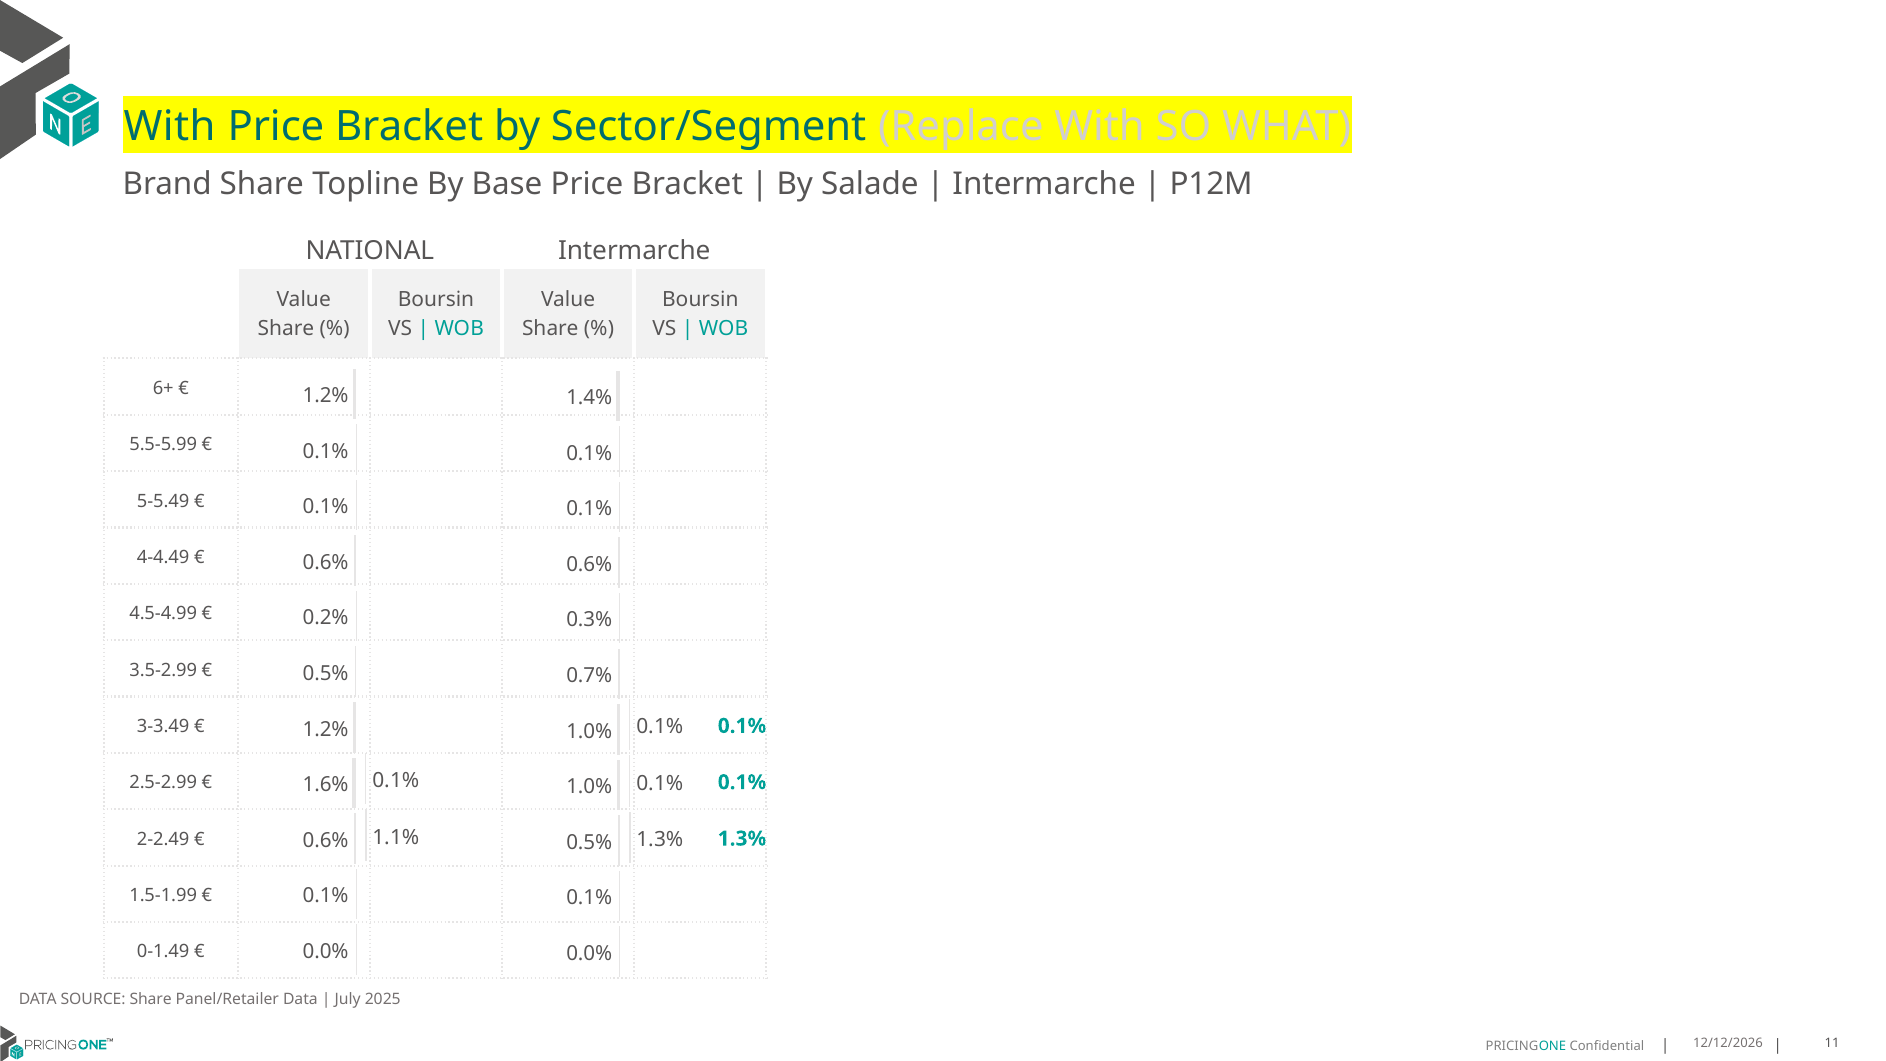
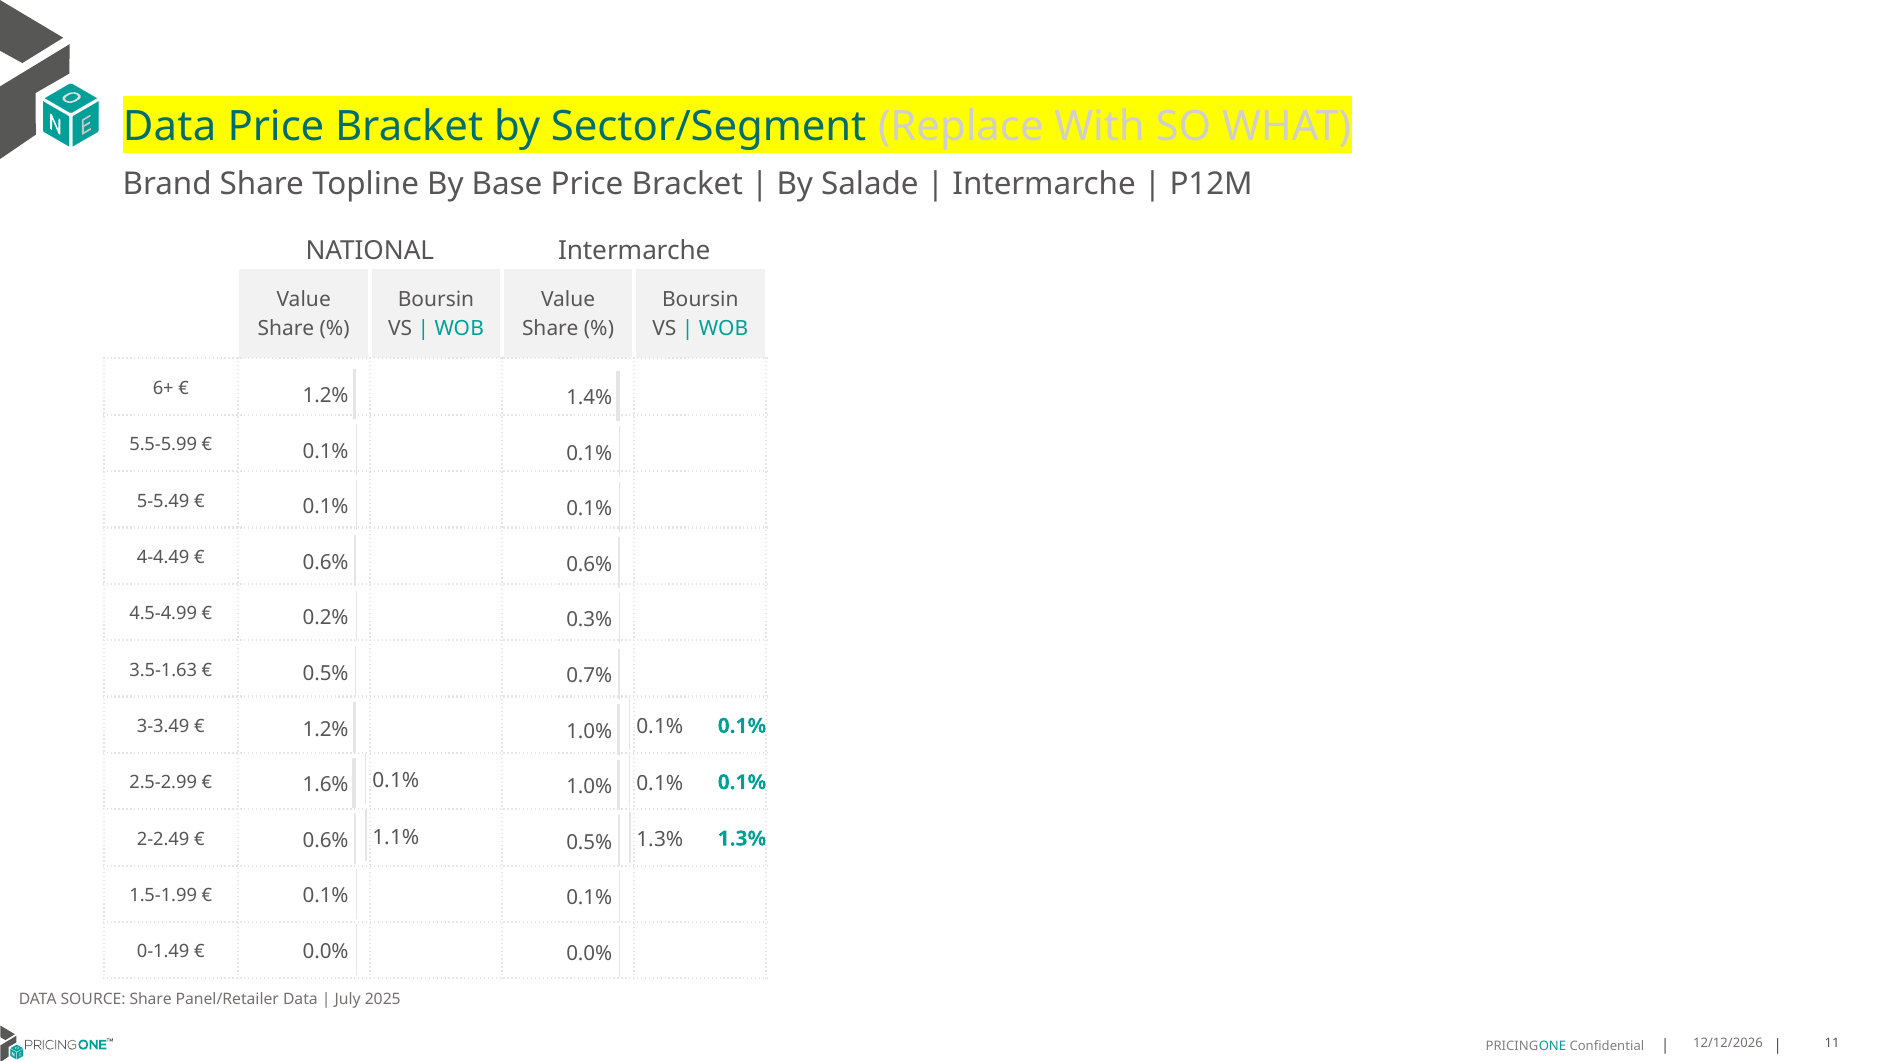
With at (170, 127): With -> Data
3.5-2.99: 3.5-2.99 -> 3.5-1.63
